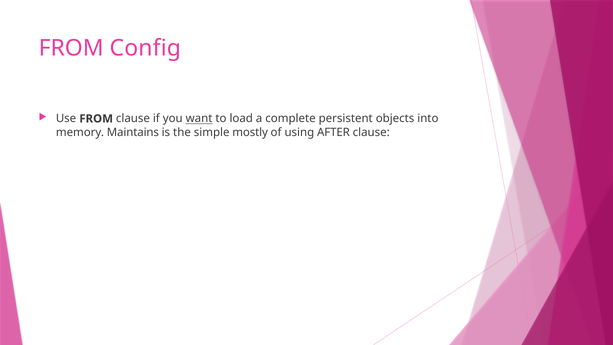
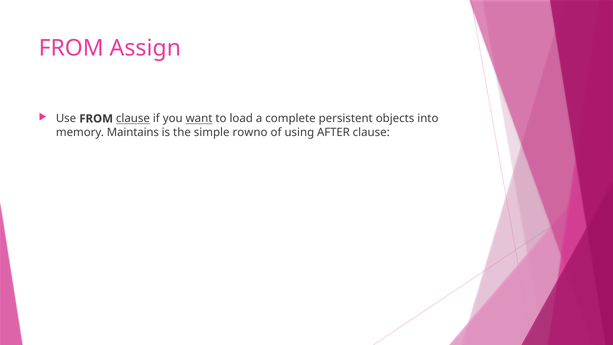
Config: Config -> Assign
clause at (133, 119) underline: none -> present
mostly: mostly -> rowno
